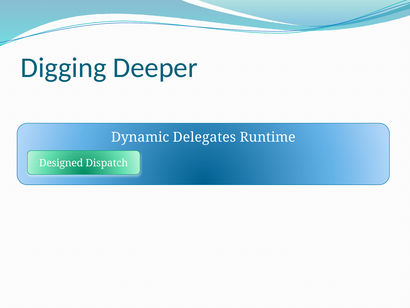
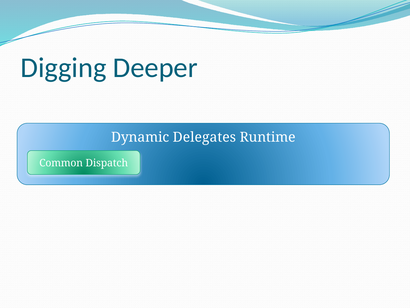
Designed: Designed -> Common
